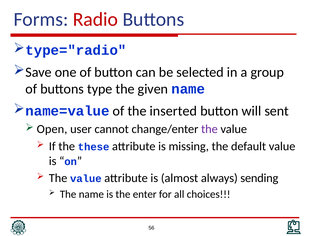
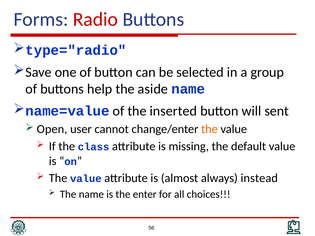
type: type -> help
given: given -> aside
the at (209, 129) colour: purple -> orange
these: these -> class
sending: sending -> instead
